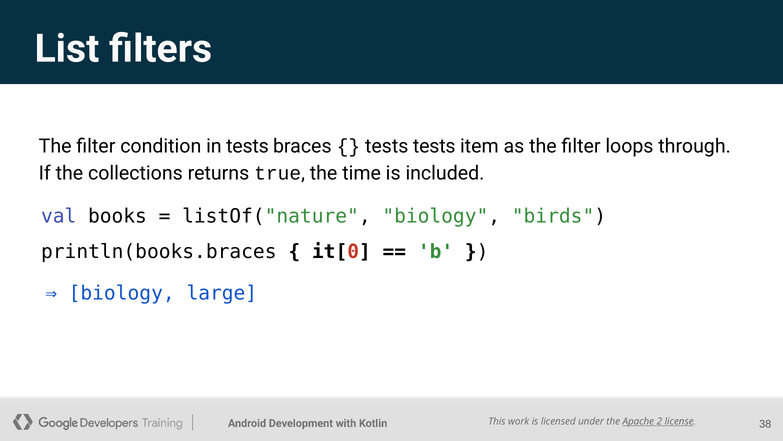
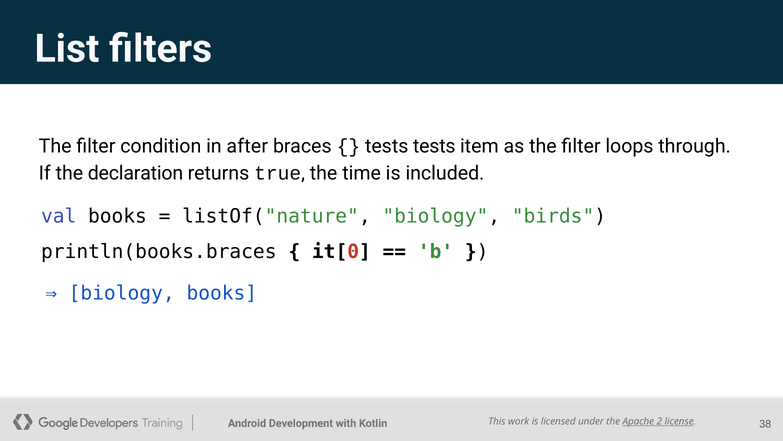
in tests: tests -> after
collections: collections -> declaration
biology large: large -> books
